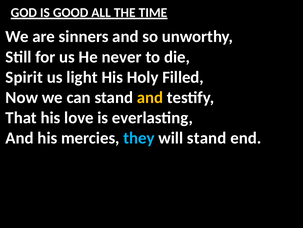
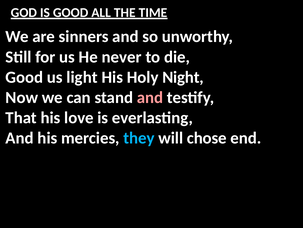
Spirit at (24, 77): Spirit -> Good
Filled: Filled -> Night
and at (150, 97) colour: yellow -> pink
will stand: stand -> chose
